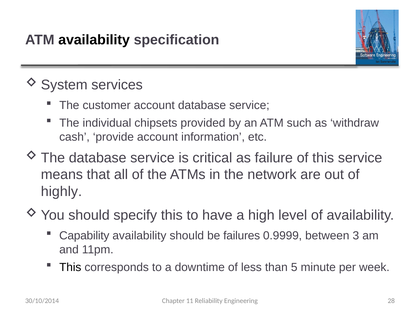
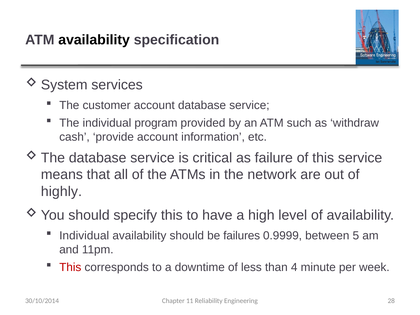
chipsets: chipsets -> program
Capability at (84, 236): Capability -> Individual
3: 3 -> 5
This at (70, 267) colour: black -> red
5: 5 -> 4
